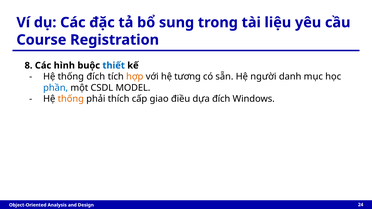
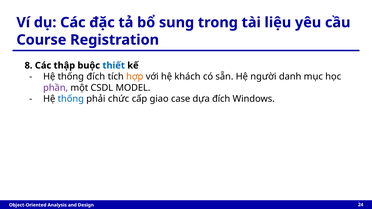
hình: hình -> thập
tương: tương -> khách
phần colour: blue -> purple
thống at (71, 99) colour: orange -> blue
thích: thích -> chức
điều: điều -> case
